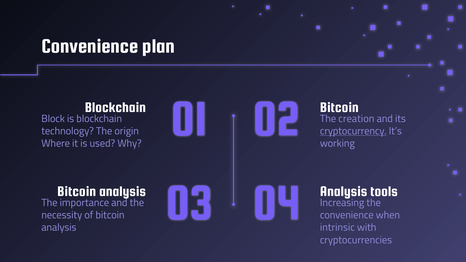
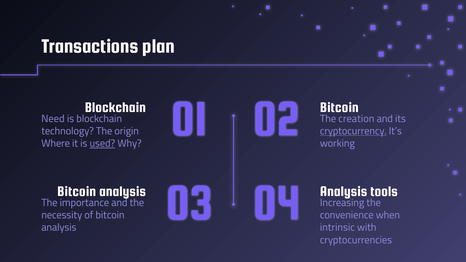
Convenience at (90, 46): Convenience -> Transactions
Block: Block -> Need
used underline: none -> present
